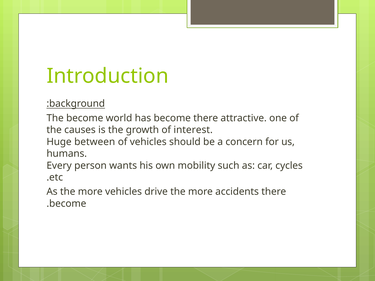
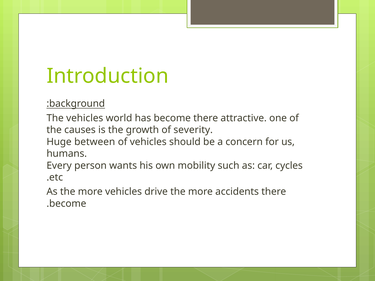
The become: become -> vehicles
interest: interest -> severity
